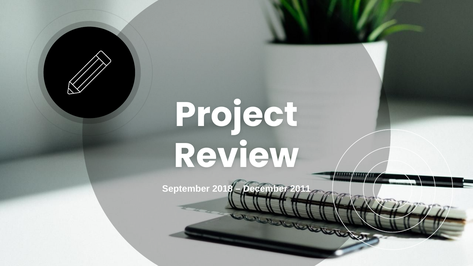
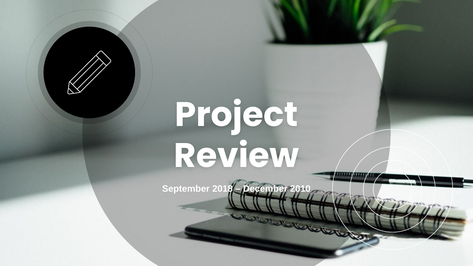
2011: 2011 -> 2010
